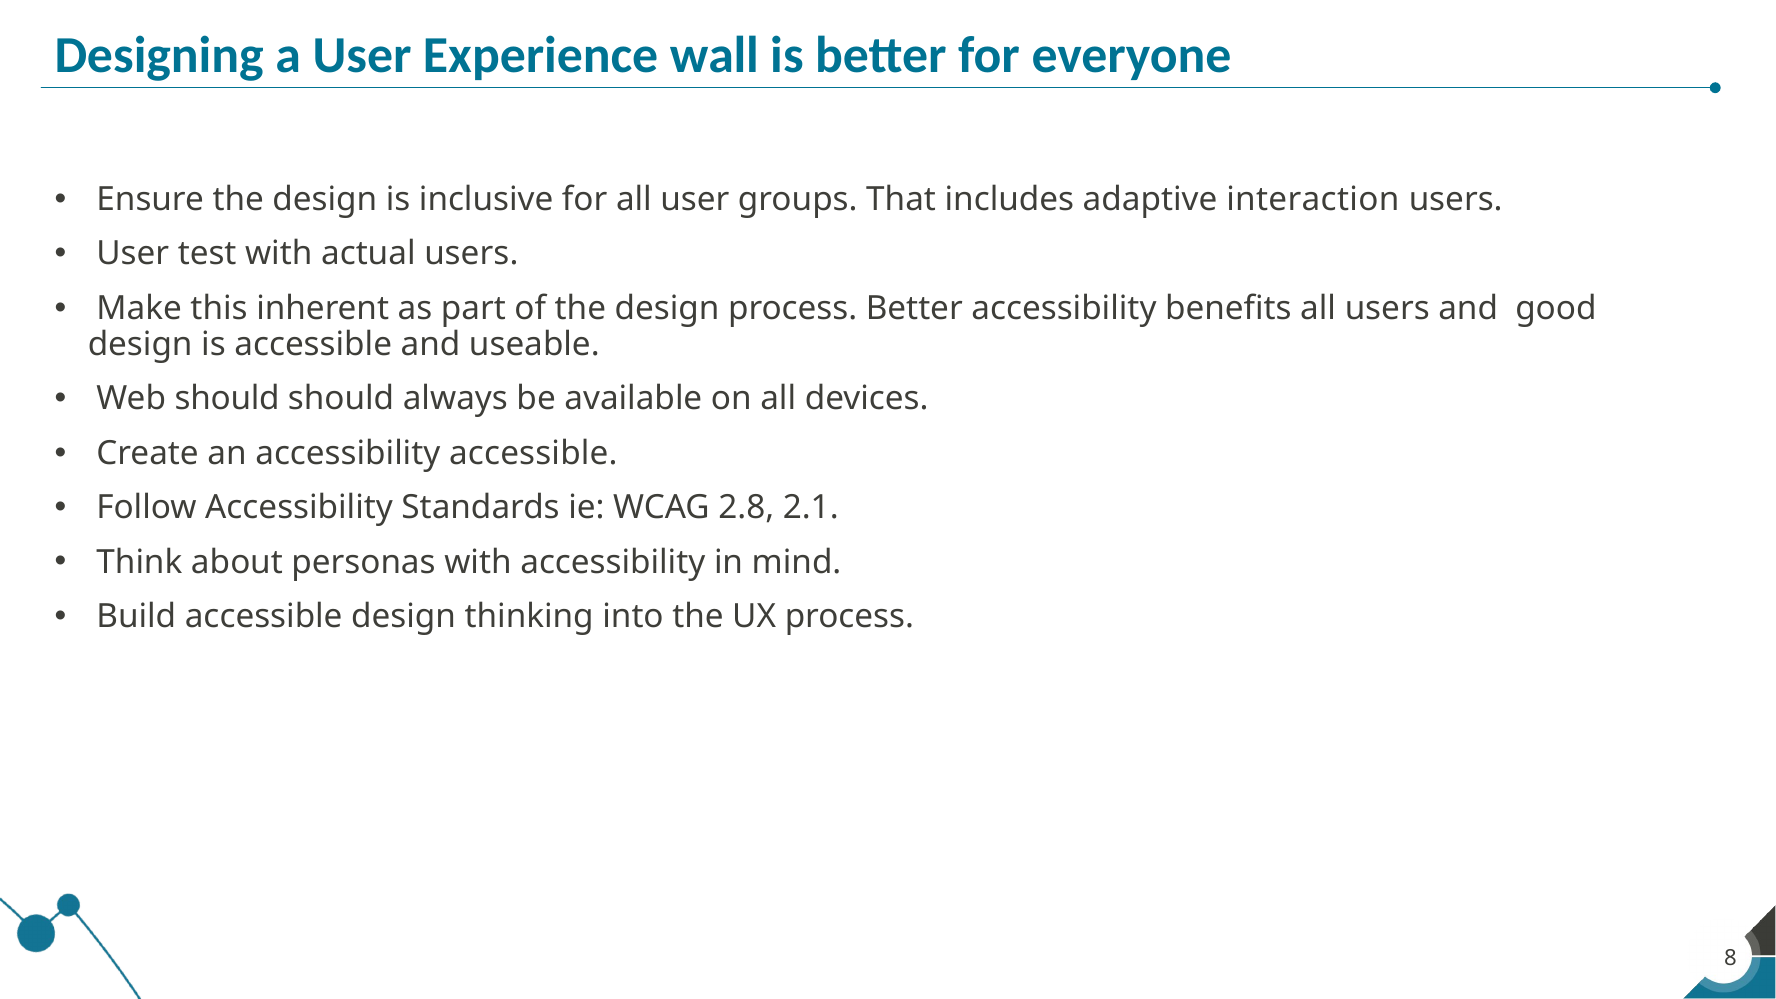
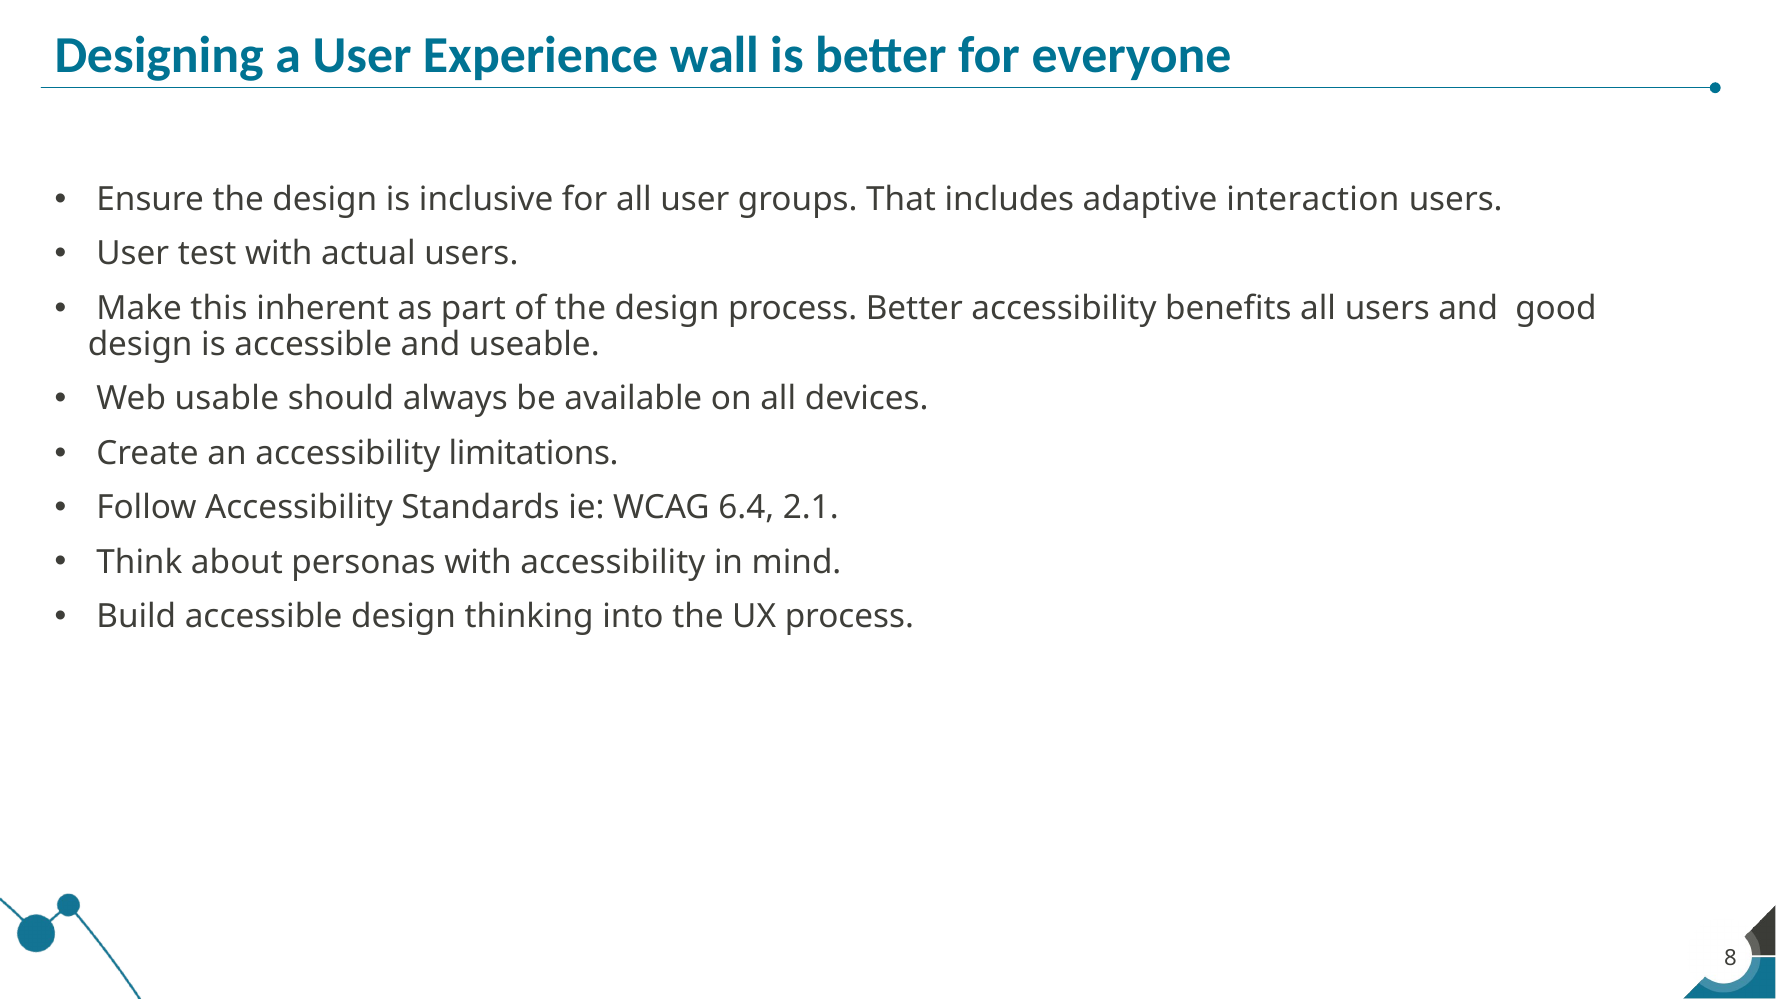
Web should: should -> usable
accessibility accessible: accessible -> limitations
2.8: 2.8 -> 6.4
